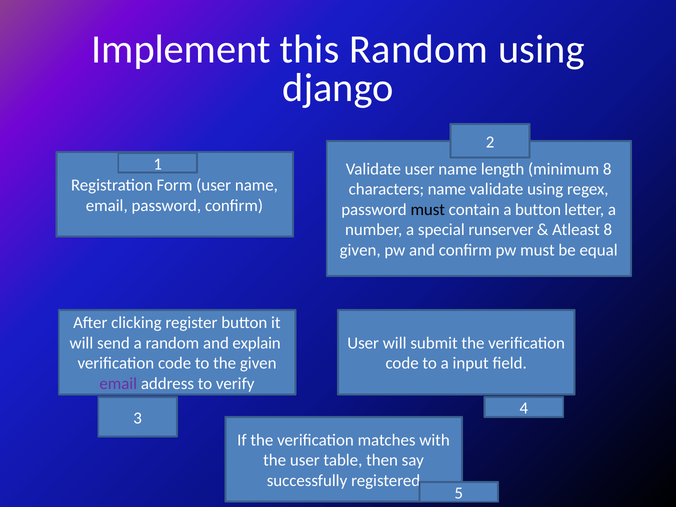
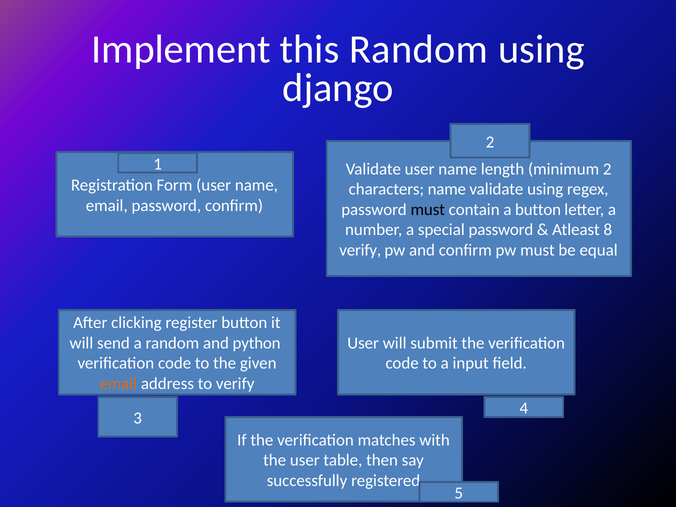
minimum 8: 8 -> 2
special runserver: runserver -> password
given at (360, 250): given -> verify
explain: explain -> python
email at (118, 384) colour: purple -> orange
